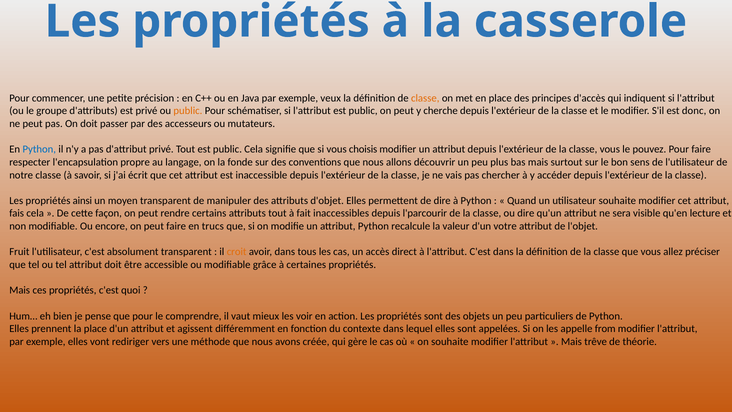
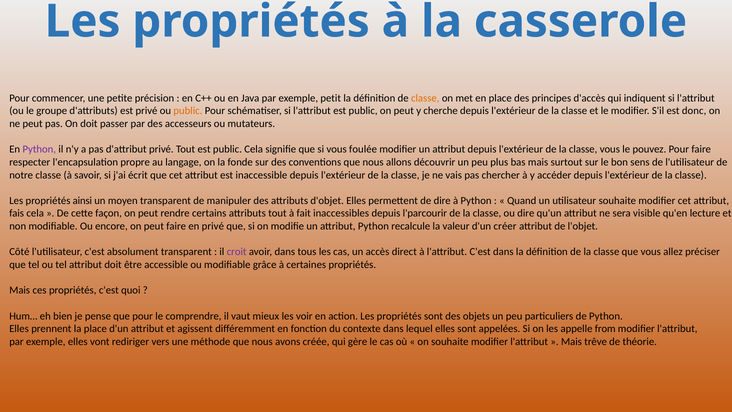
veux: veux -> petit
Python at (39, 149) colour: blue -> purple
choisis: choisis -> foulée
en trucs: trucs -> privé
votre: votre -> créer
Fruit: Fruit -> Côté
croit colour: orange -> purple
